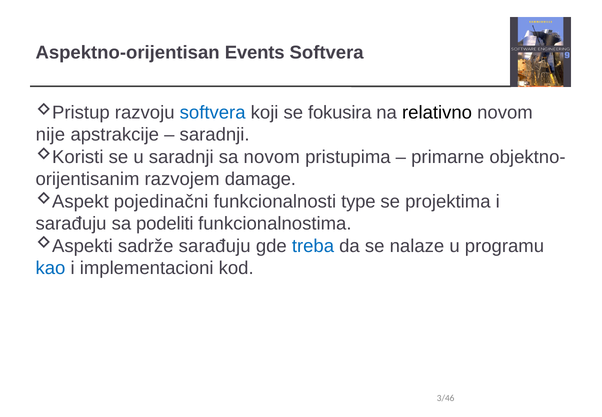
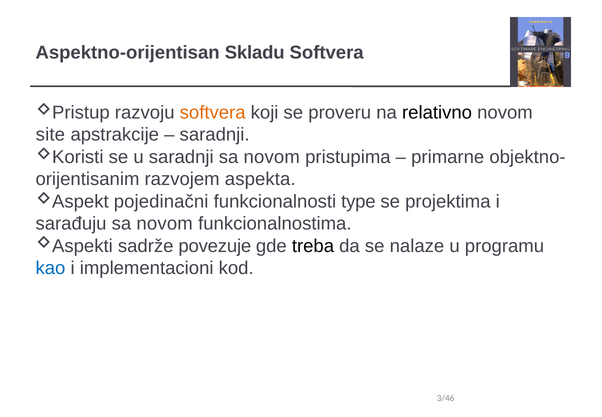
Events: Events -> Skladu
softvera at (213, 112) colour: blue -> orange
fokusira: fokusira -> proveru
nije: nije -> site
damage: damage -> aspekta
sarađuju sa podeliti: podeliti -> novom
sadrže sarađuju: sarađuju -> povezuje
treba colour: blue -> black
